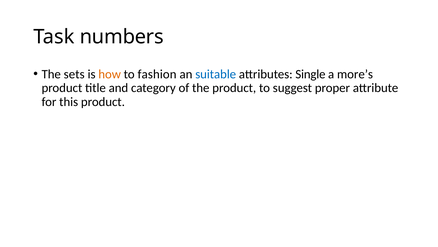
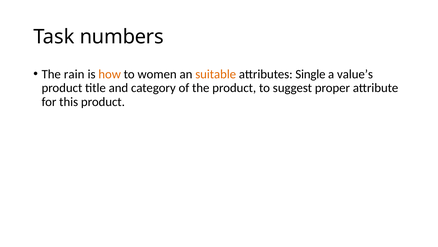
sets: sets -> rain
fashion: fashion -> women
suitable colour: blue -> orange
more’s: more’s -> value’s
